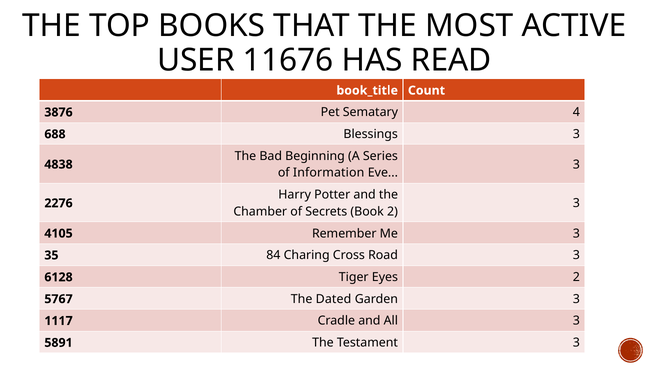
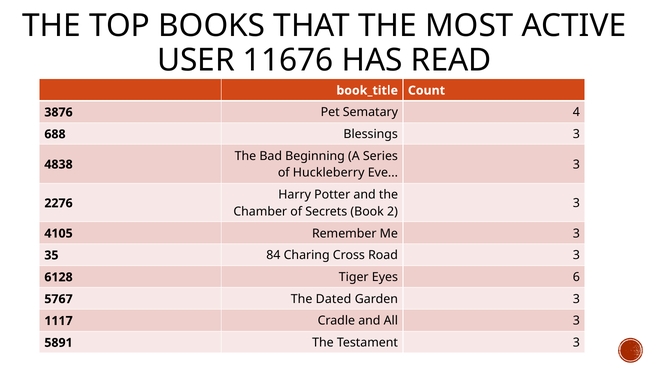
Information: Information -> Huckleberry
Eyes 2: 2 -> 6
